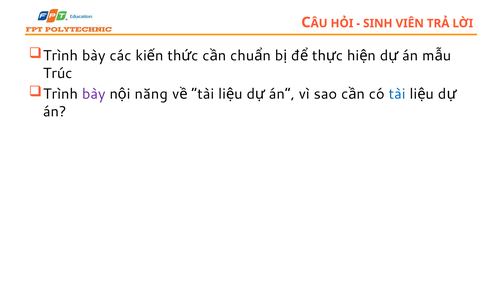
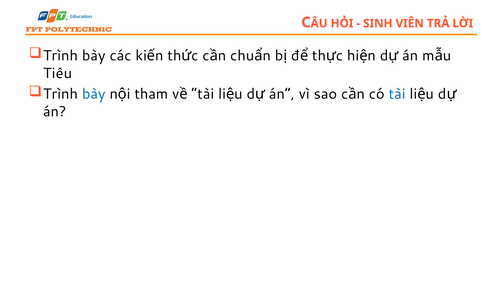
Trúc: Trúc -> Tiêu
bày at (94, 94) colour: purple -> blue
năng: năng -> tham
